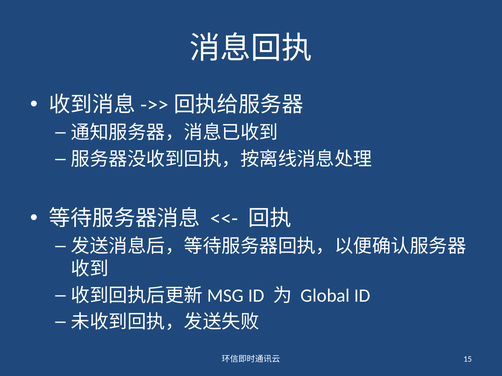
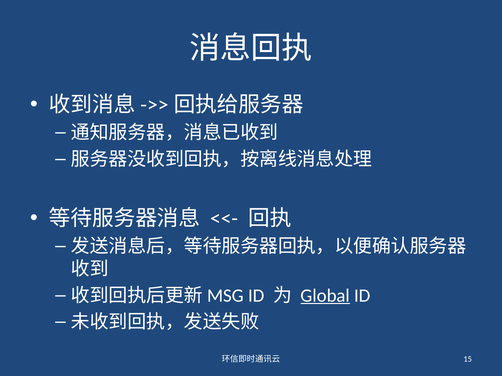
Global underline: none -> present
